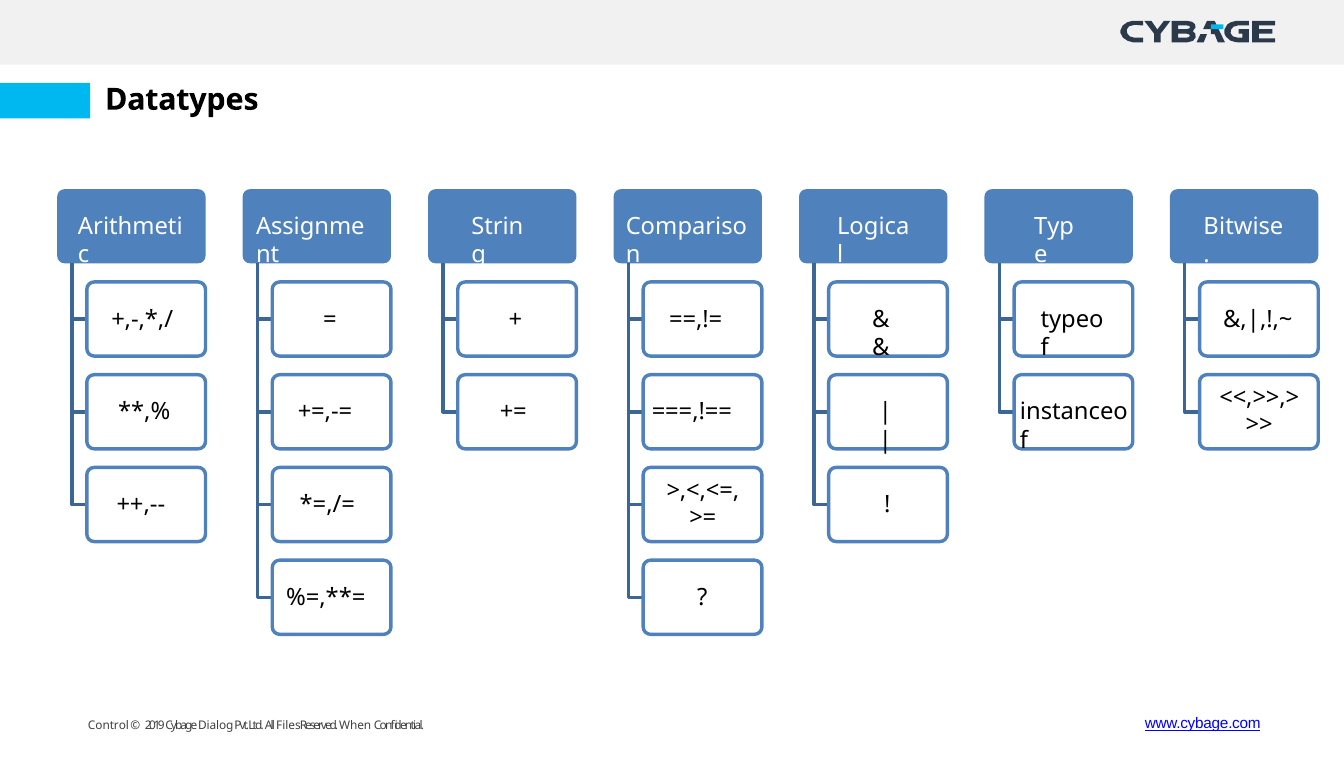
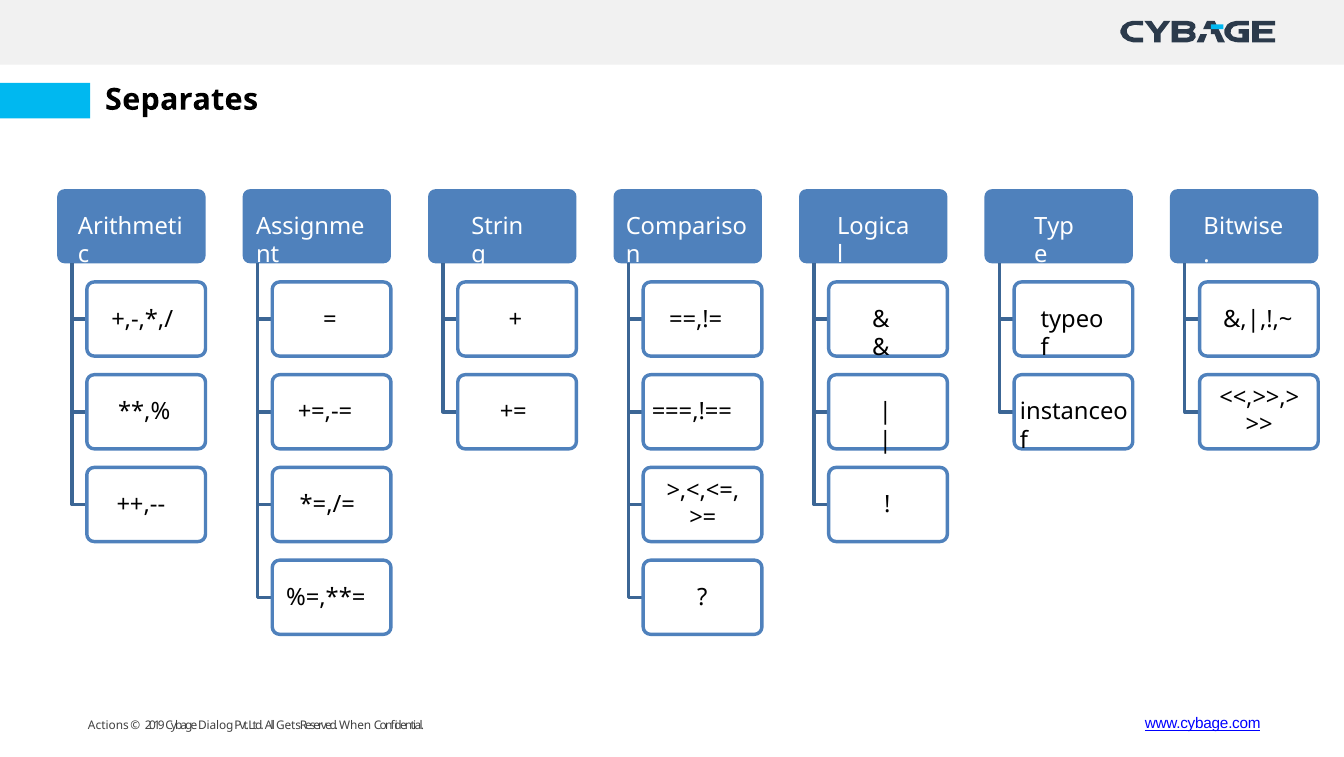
Datatypes: Datatypes -> Separates
Control: Control -> Actions
Files: Files -> Gets
